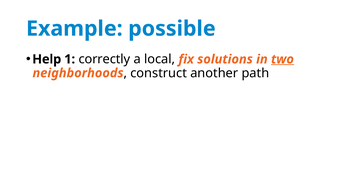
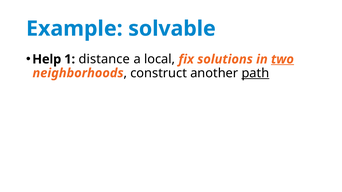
possible: possible -> solvable
correctly: correctly -> distance
path underline: none -> present
